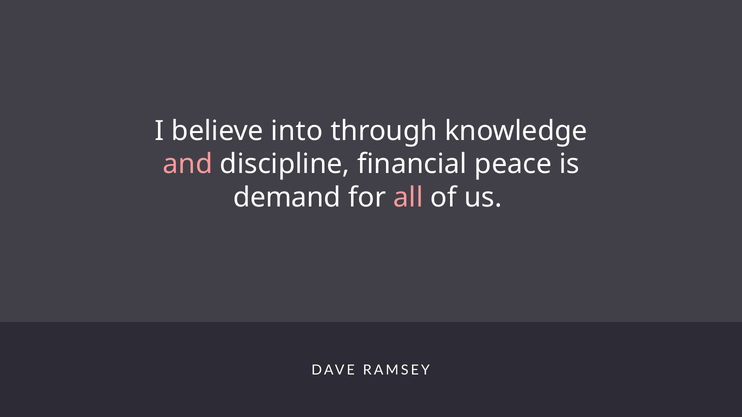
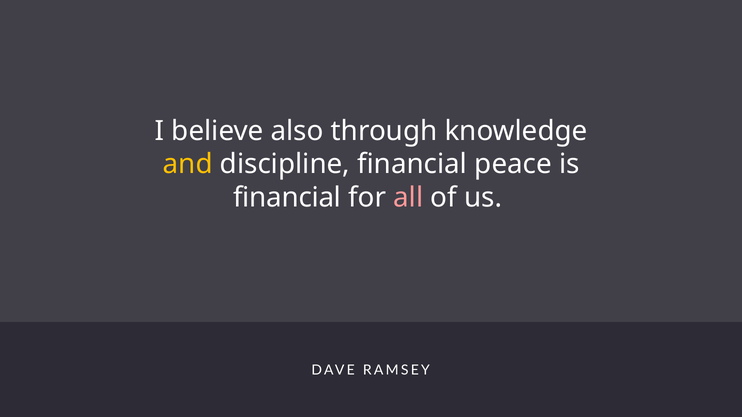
into: into -> also
and colour: pink -> yellow
demand at (287, 198): demand -> financial
